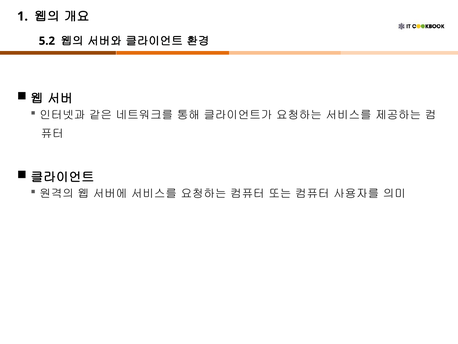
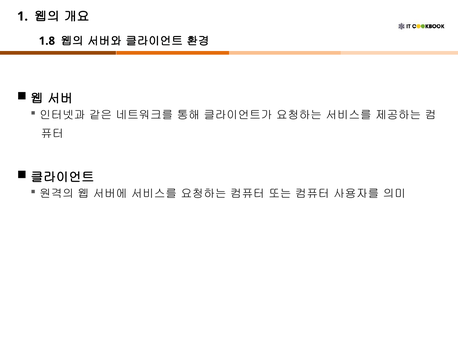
5.2: 5.2 -> 1.8
